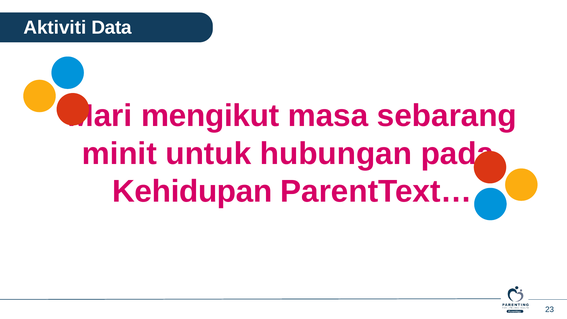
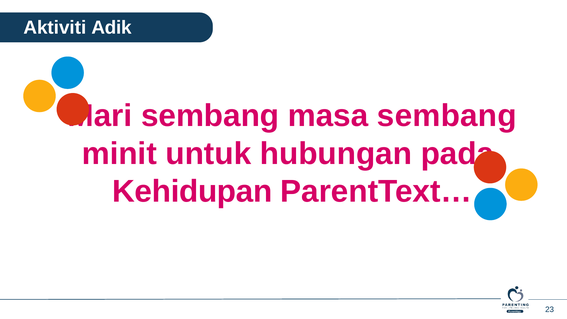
Data: Data -> Adik
mengikut at (210, 116): mengikut -> sembang
masa sebarang: sebarang -> sembang
